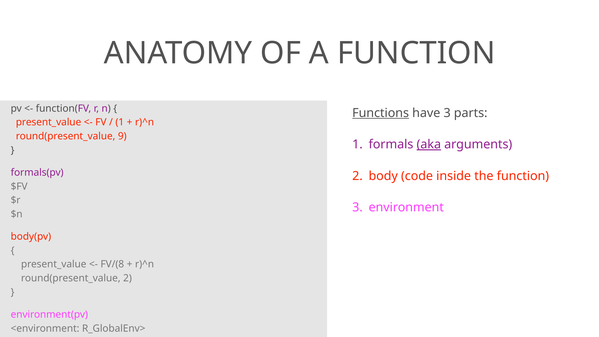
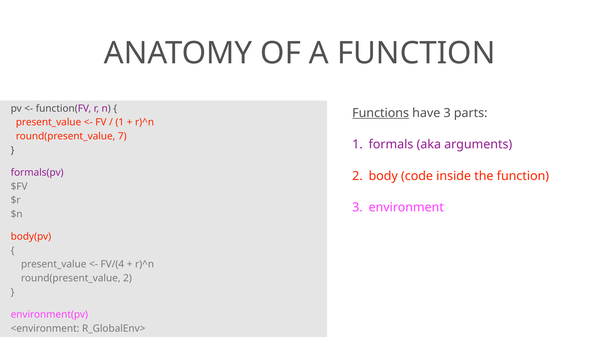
9: 9 -> 7
aka underline: present -> none
FV/(8: FV/(8 -> FV/(4
